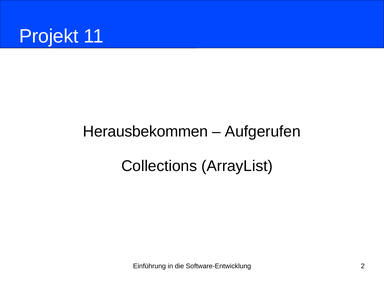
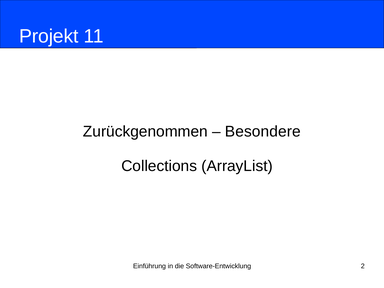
Herausbekommen: Herausbekommen -> Zurückgenommen
Aufgerufen: Aufgerufen -> Besondere
